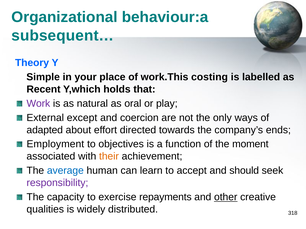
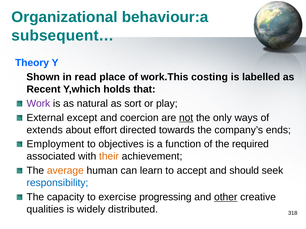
Simple: Simple -> Shown
your: your -> read
oral: oral -> sort
not underline: none -> present
adapted: adapted -> extends
moment: moment -> required
average colour: blue -> orange
responsibility colour: purple -> blue
repayments: repayments -> progressing
